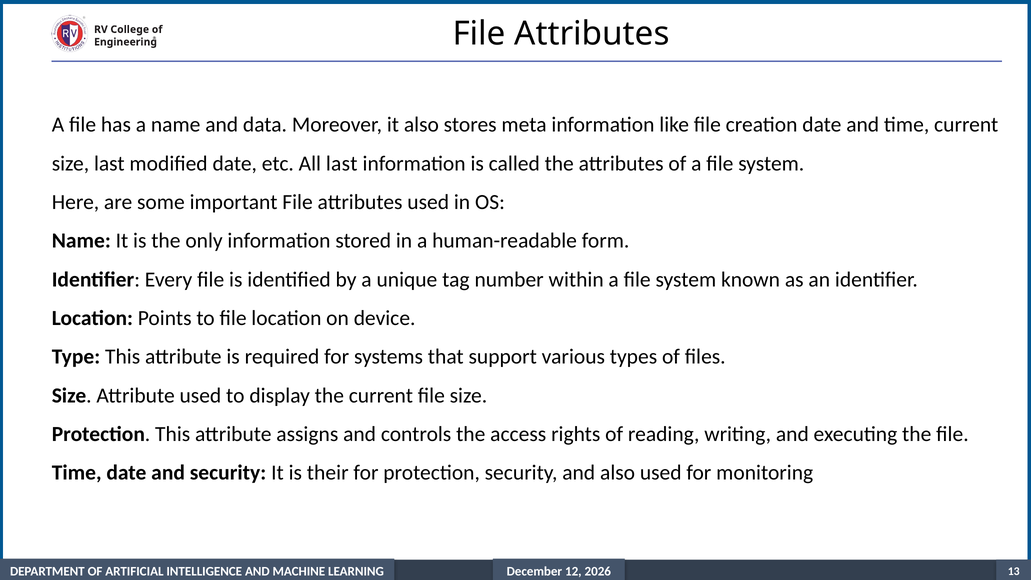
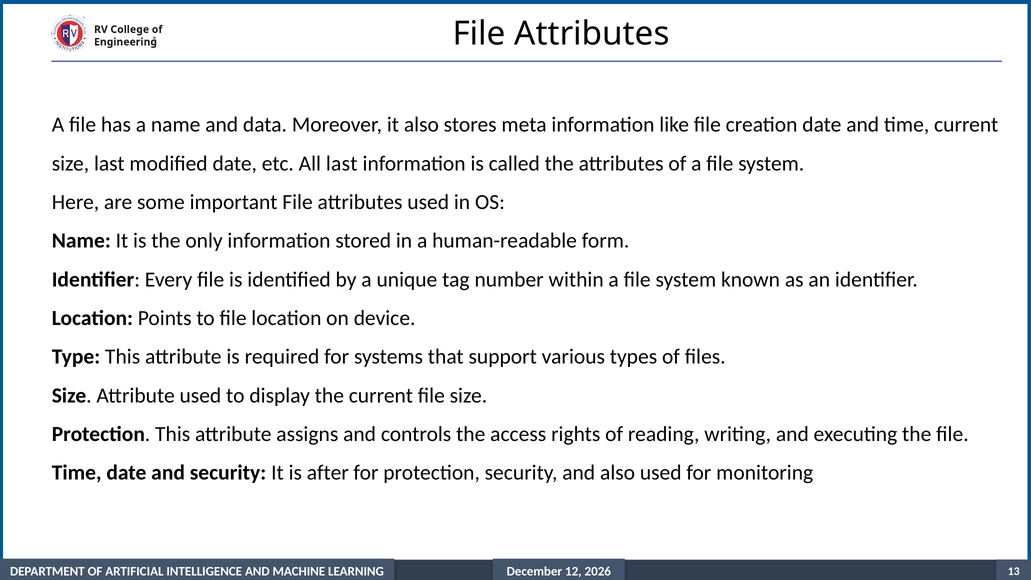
their: their -> after
